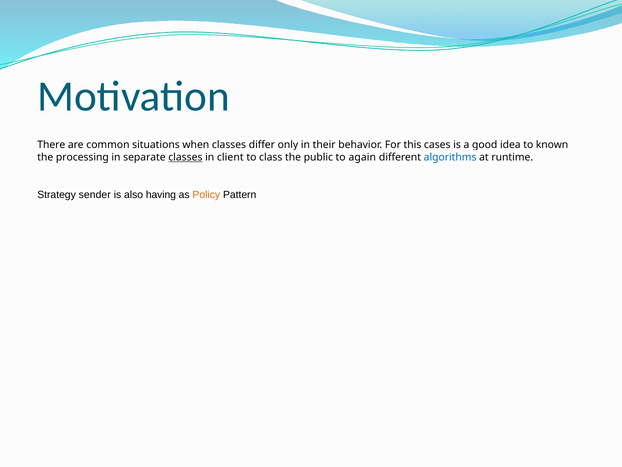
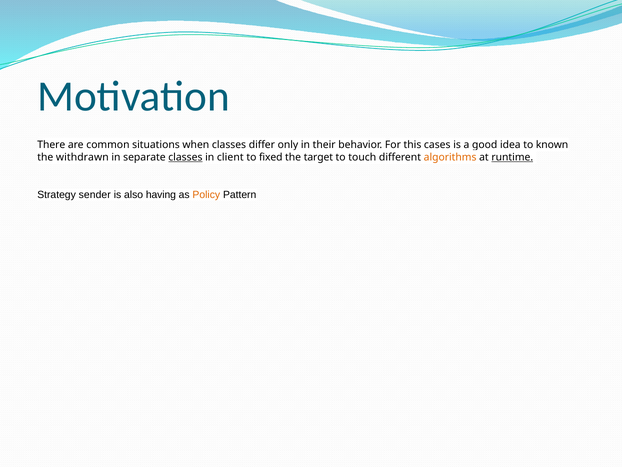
processing: processing -> withdrawn
class: class -> fixed
public: public -> target
again: again -> touch
algorithms colour: blue -> orange
runtime underline: none -> present
